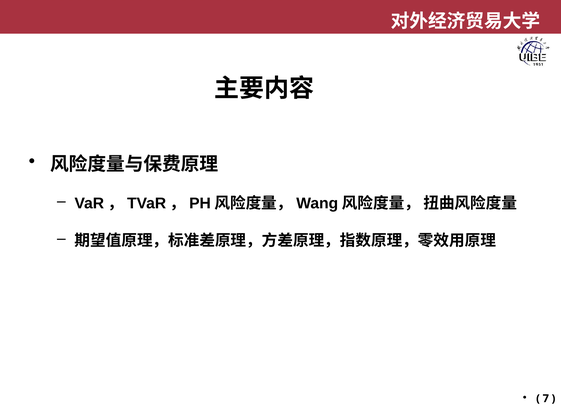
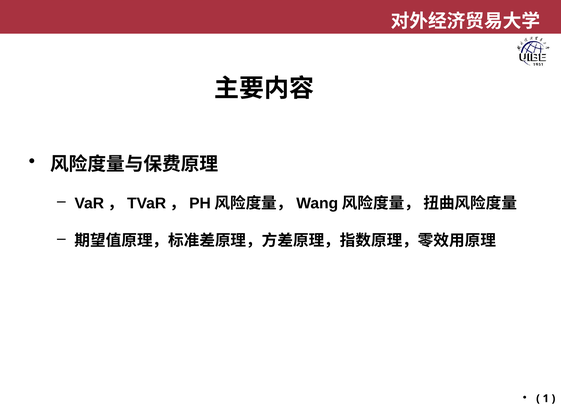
7: 7 -> 1
